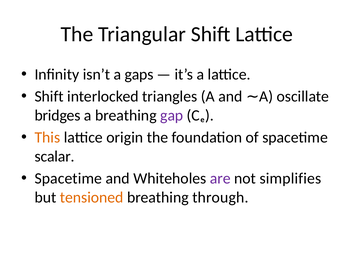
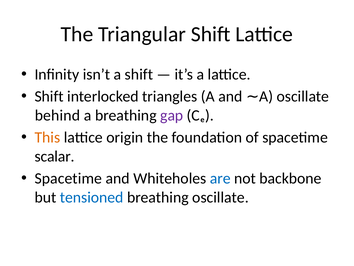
a gaps: gaps -> shift
bridges: bridges -> behind
are colour: purple -> blue
simplifies: simplifies -> backbone
tensioned colour: orange -> blue
breathing through: through -> oscillate
